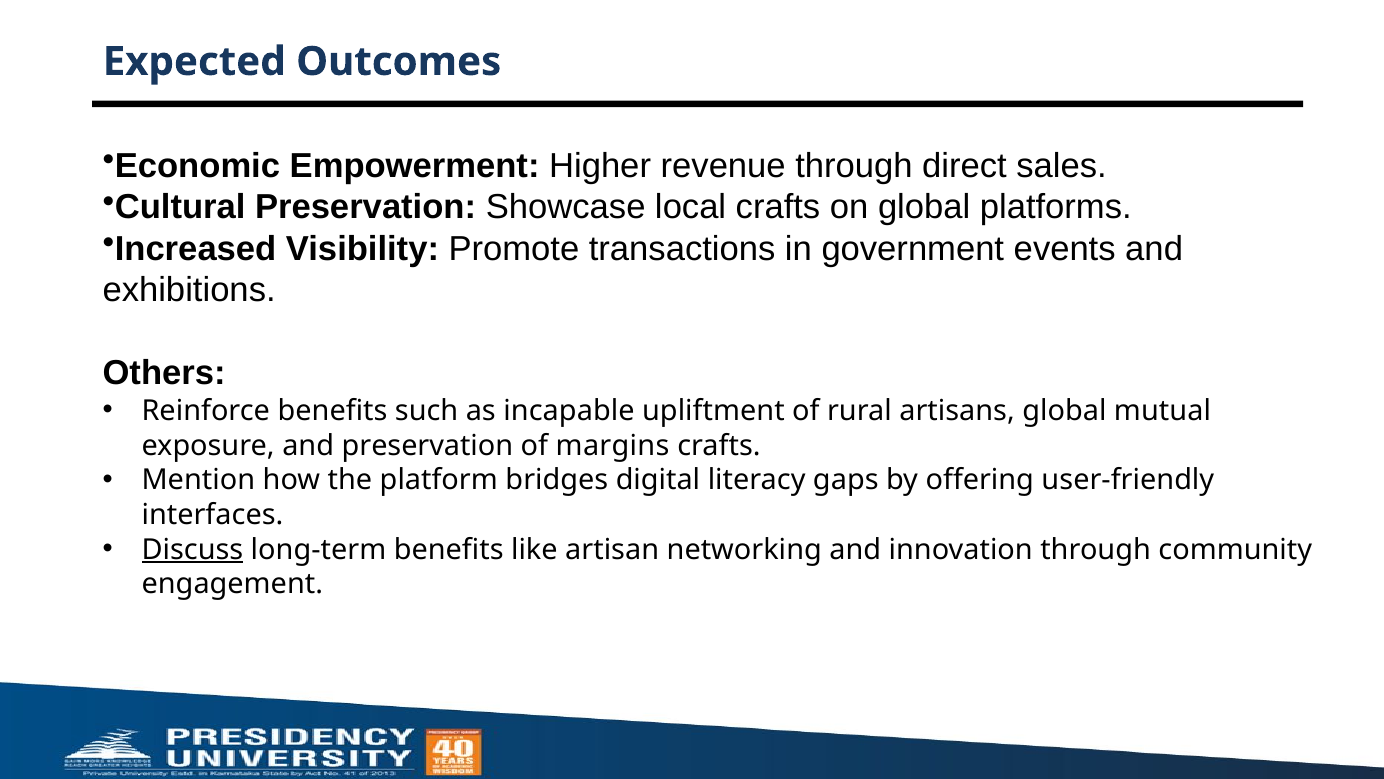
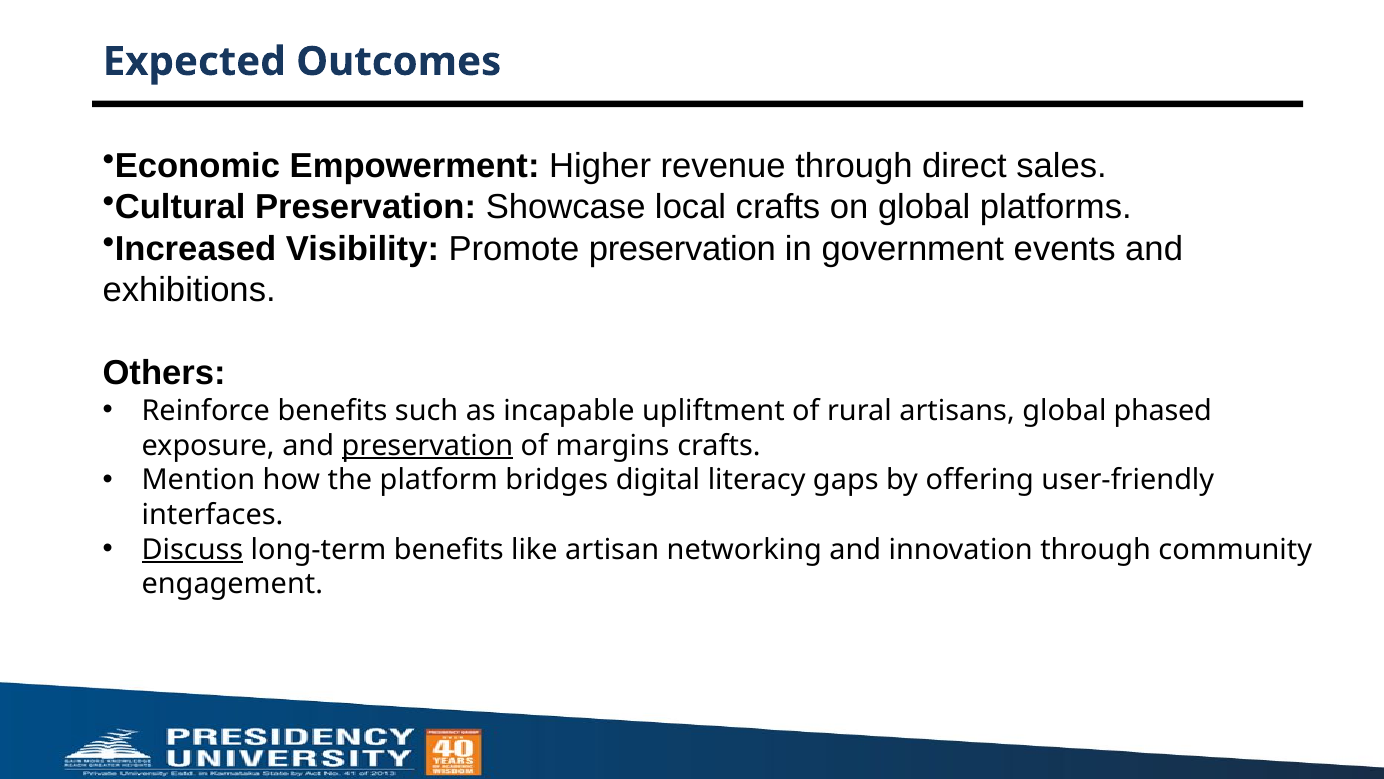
Promote transactions: transactions -> preservation
mutual: mutual -> phased
preservation at (427, 445) underline: none -> present
